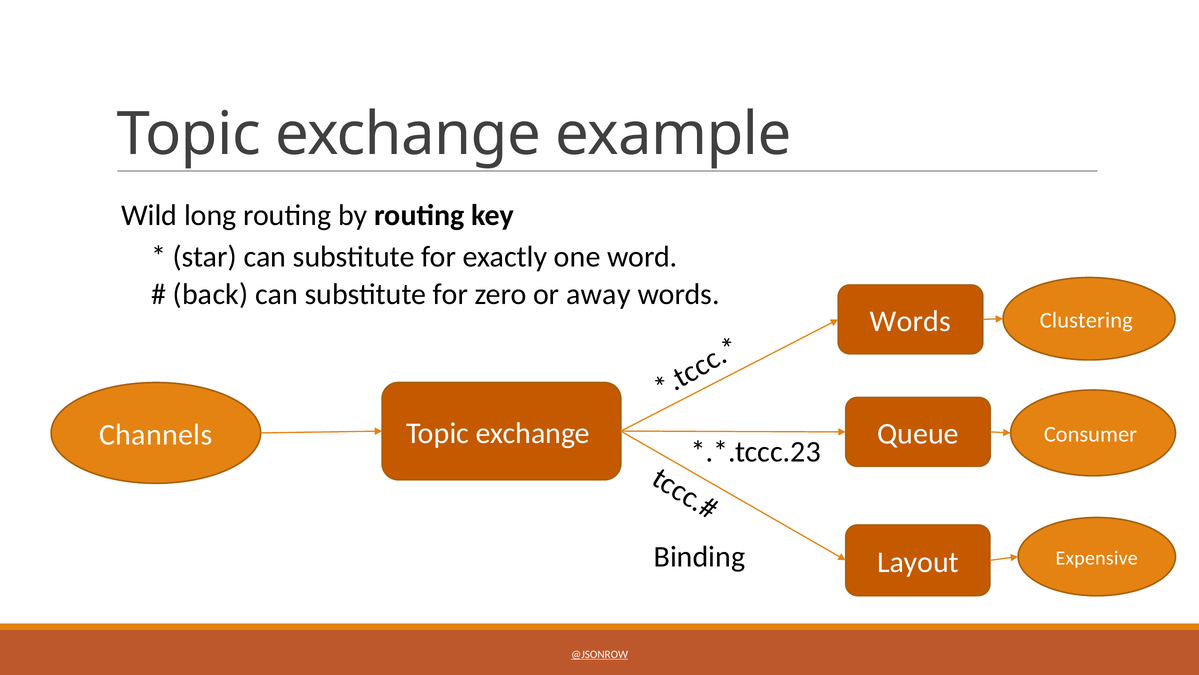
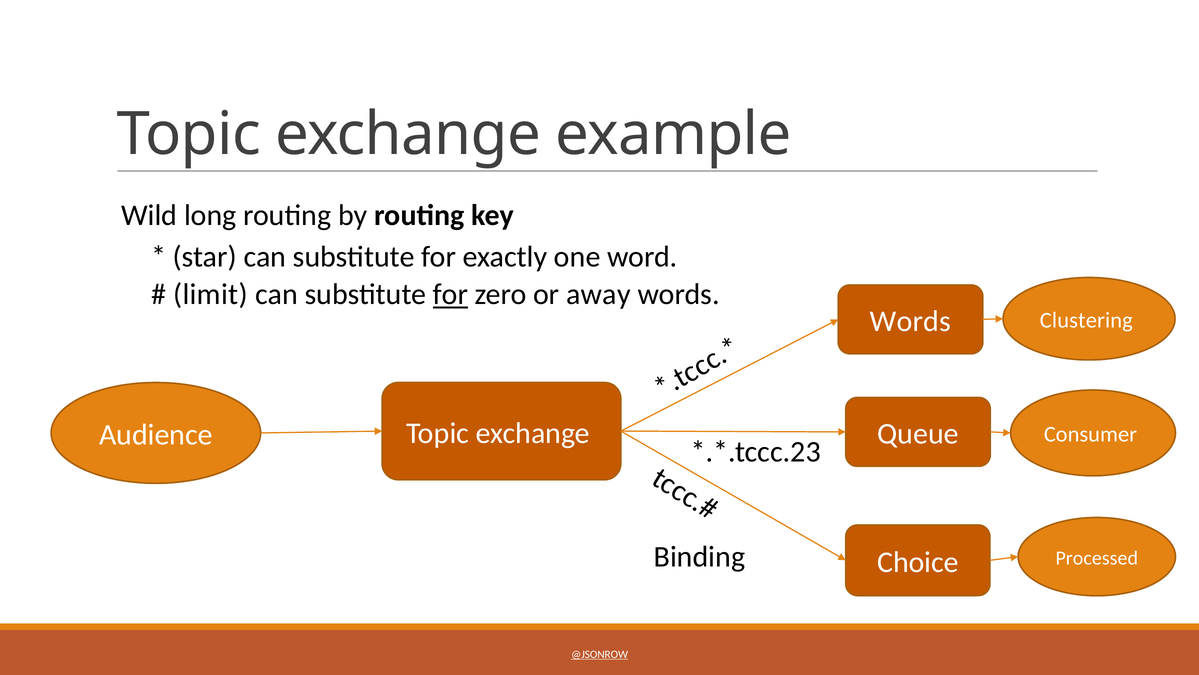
back: back -> limit
for at (450, 294) underline: none -> present
Channels: Channels -> Audience
Expensive: Expensive -> Processed
Layout: Layout -> Choice
